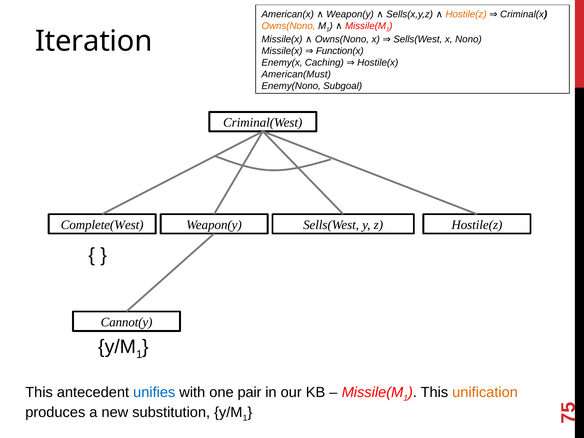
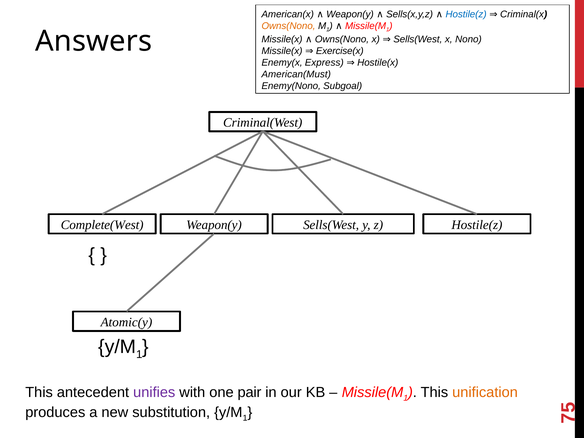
Hostile(z at (466, 14) colour: orange -> blue
Iteration: Iteration -> Answers
Function(x: Function(x -> Exercise(x
Caching: Caching -> Express
Cannot(y: Cannot(y -> Atomic(y
unifies colour: blue -> purple
